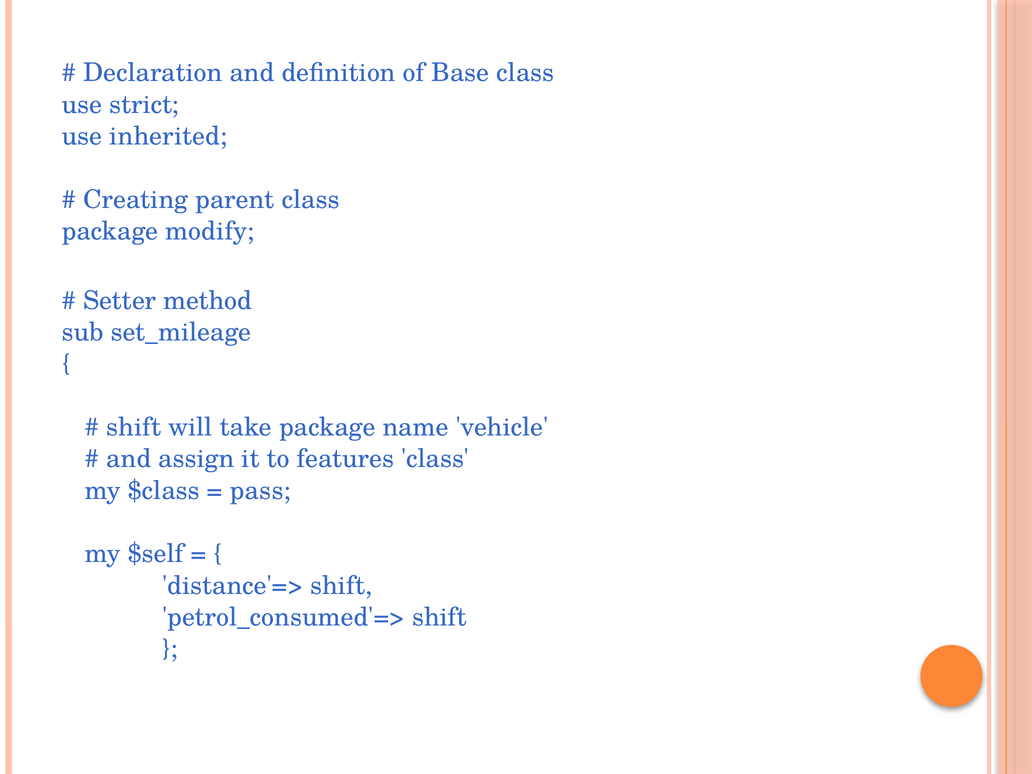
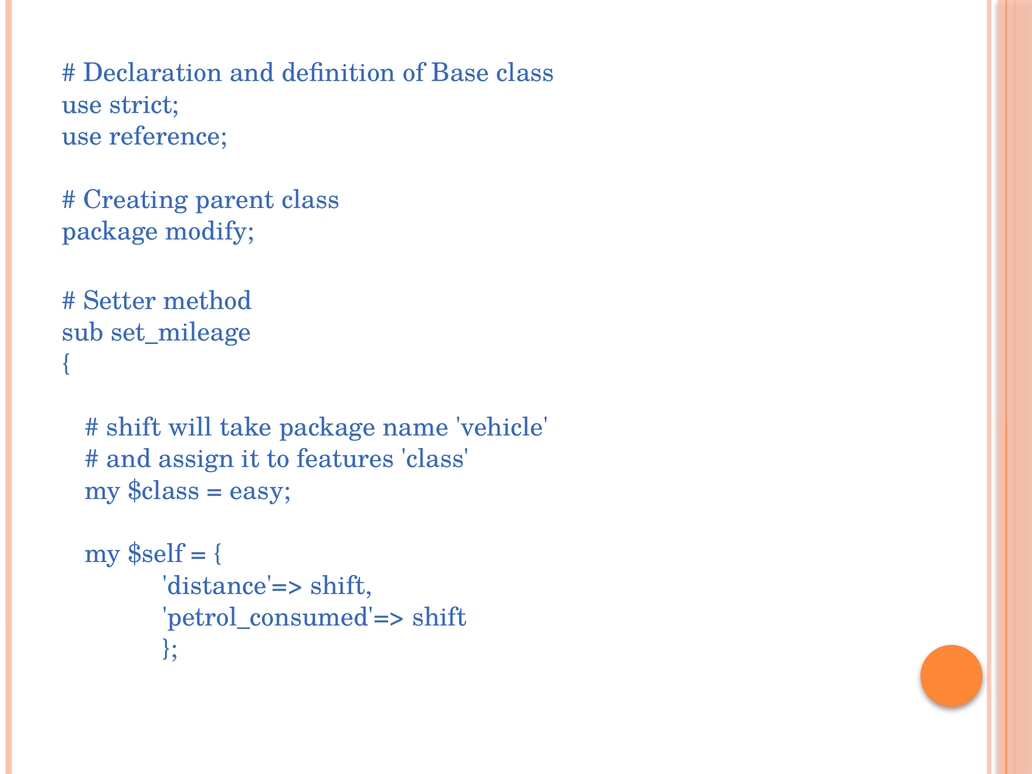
inherited: inherited -> reference
pass: pass -> easy
